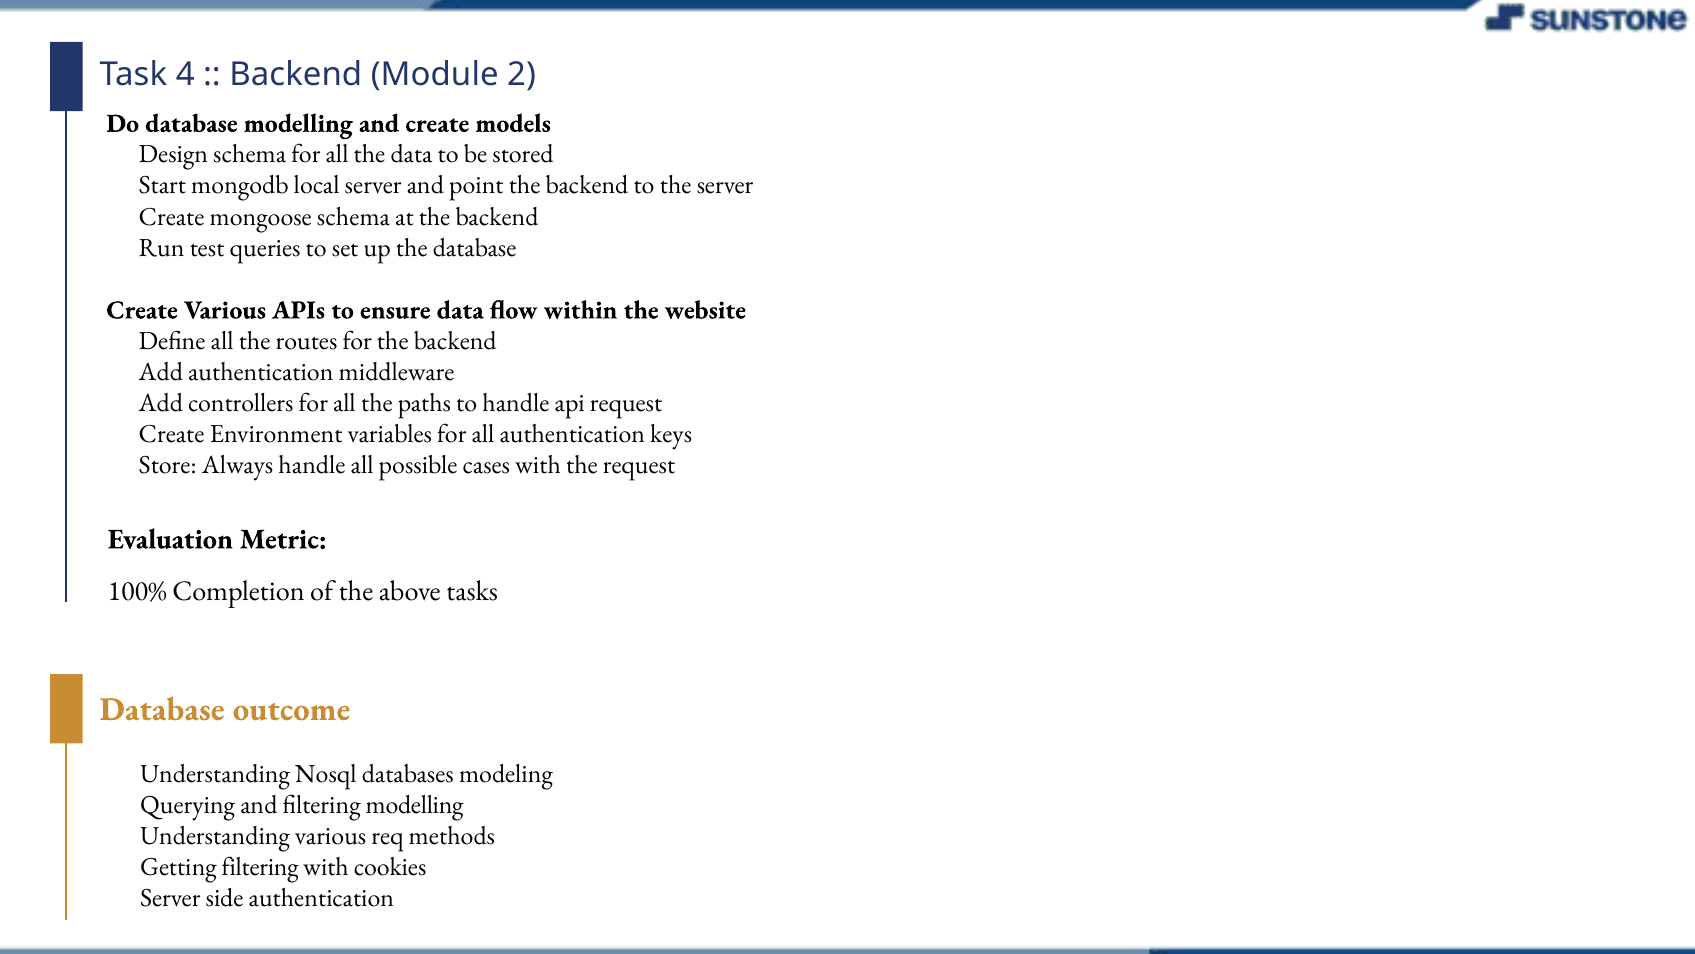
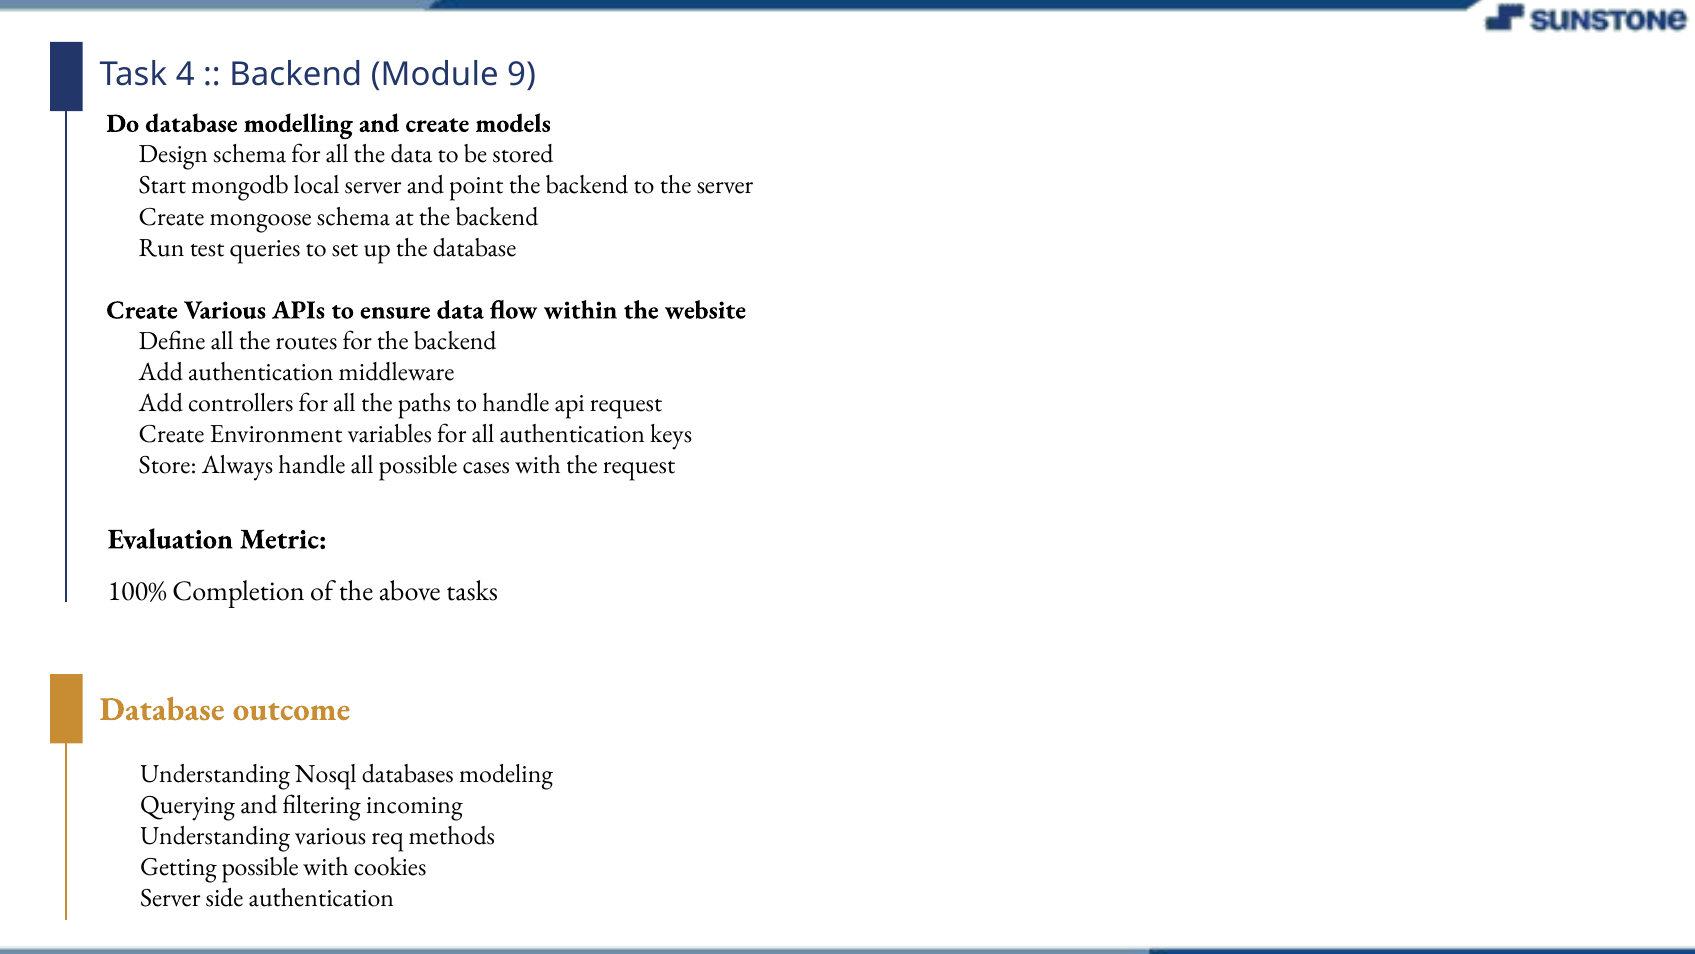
2: 2 -> 9
filtering modelling: modelling -> incoming
Getting filtering: filtering -> possible
